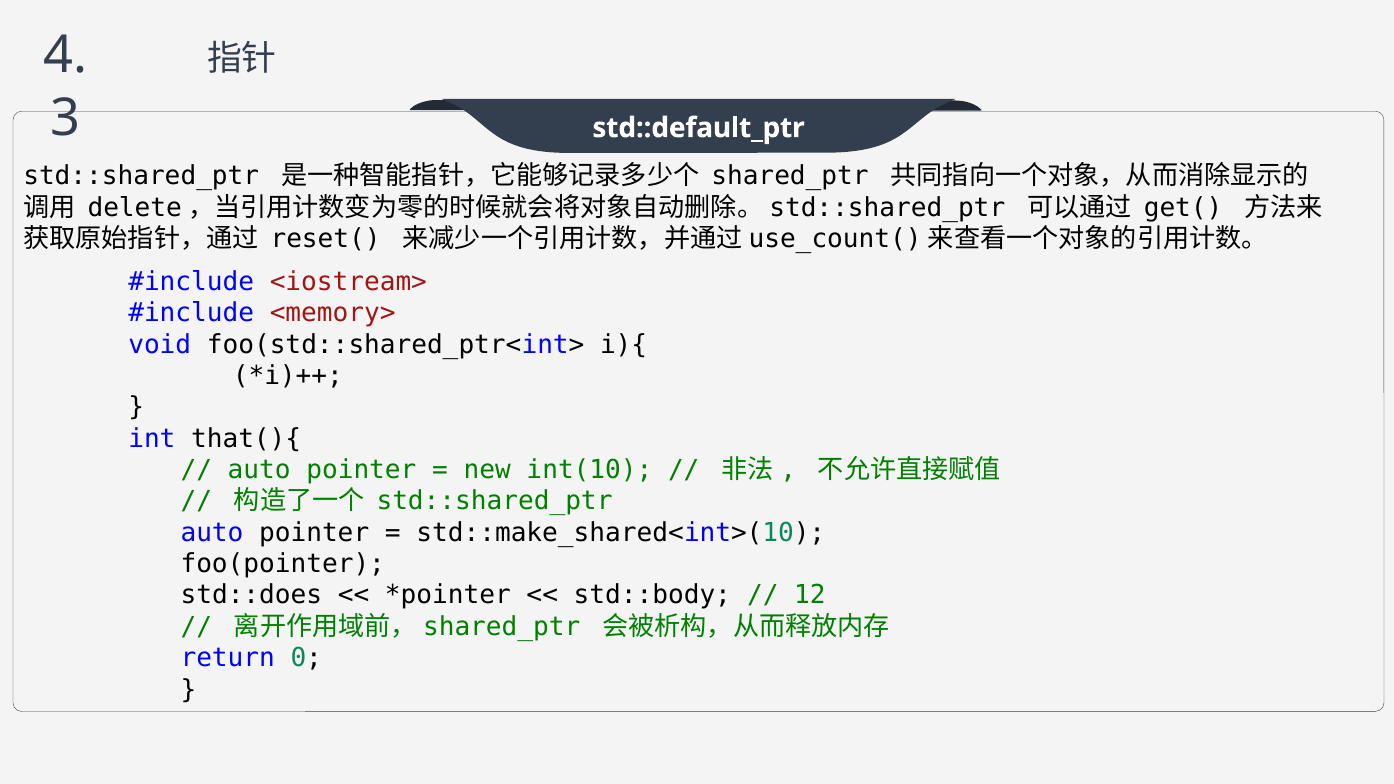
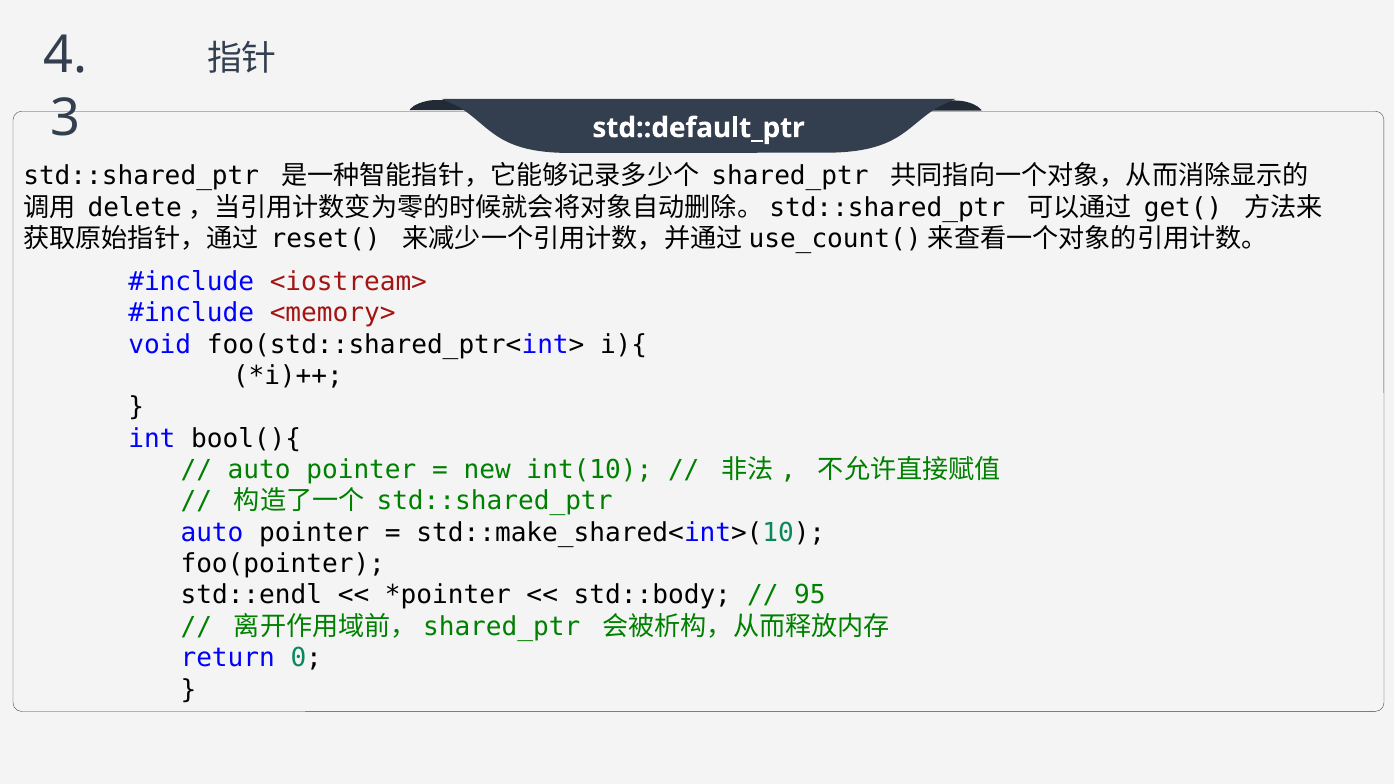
that(){: that(){ -> bool(){
std::does: std::does -> std::endl
12: 12 -> 95
